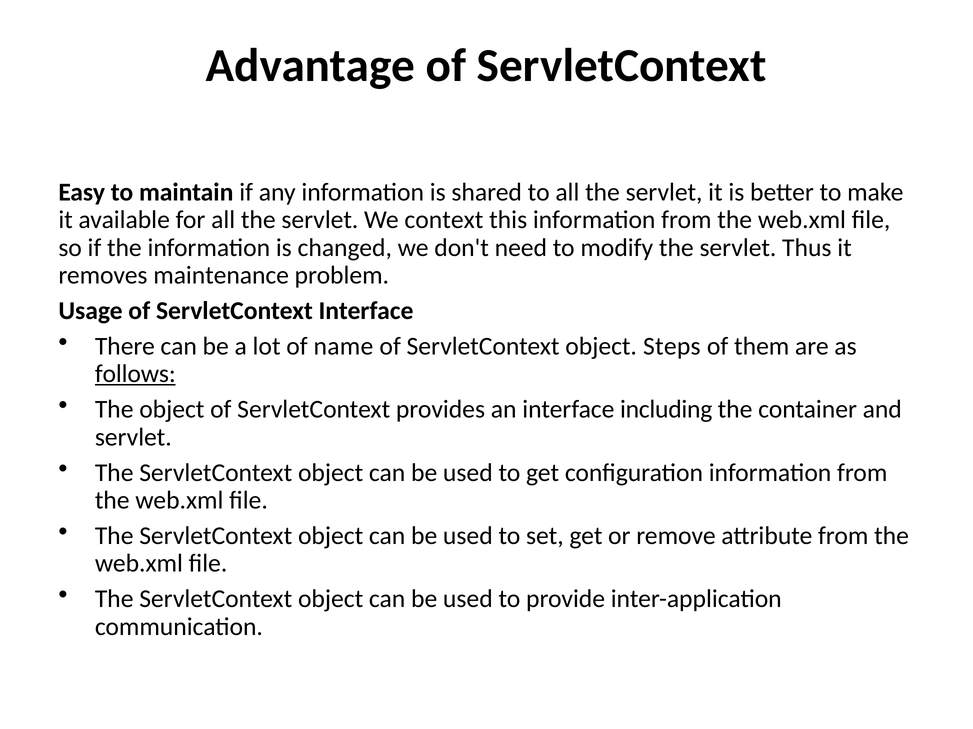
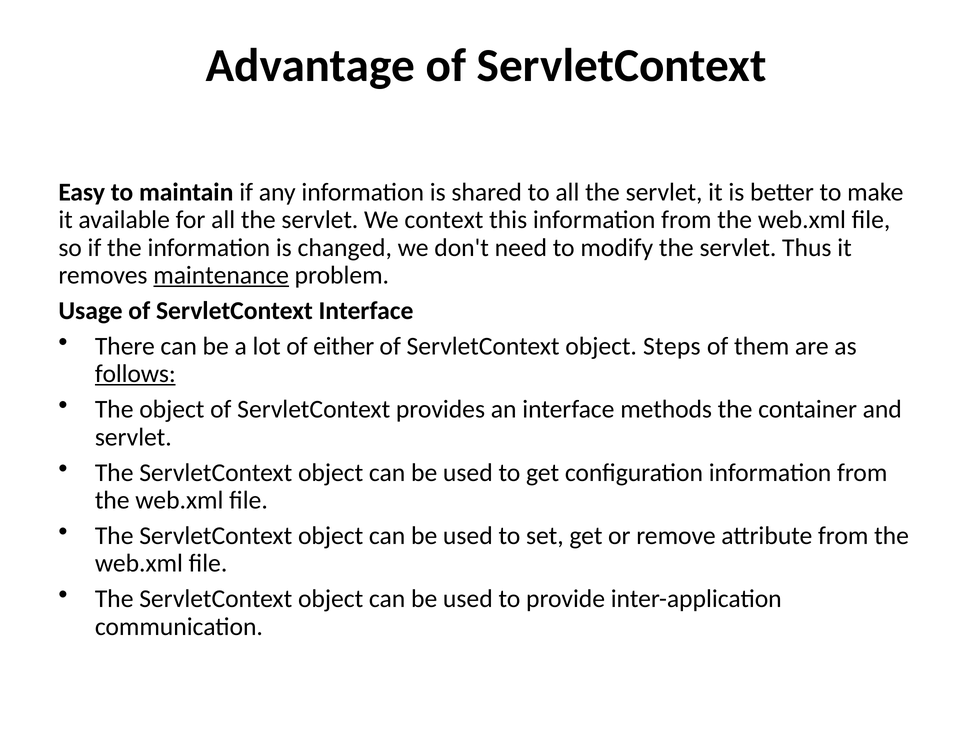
maintenance underline: none -> present
name: name -> either
including: including -> methods
